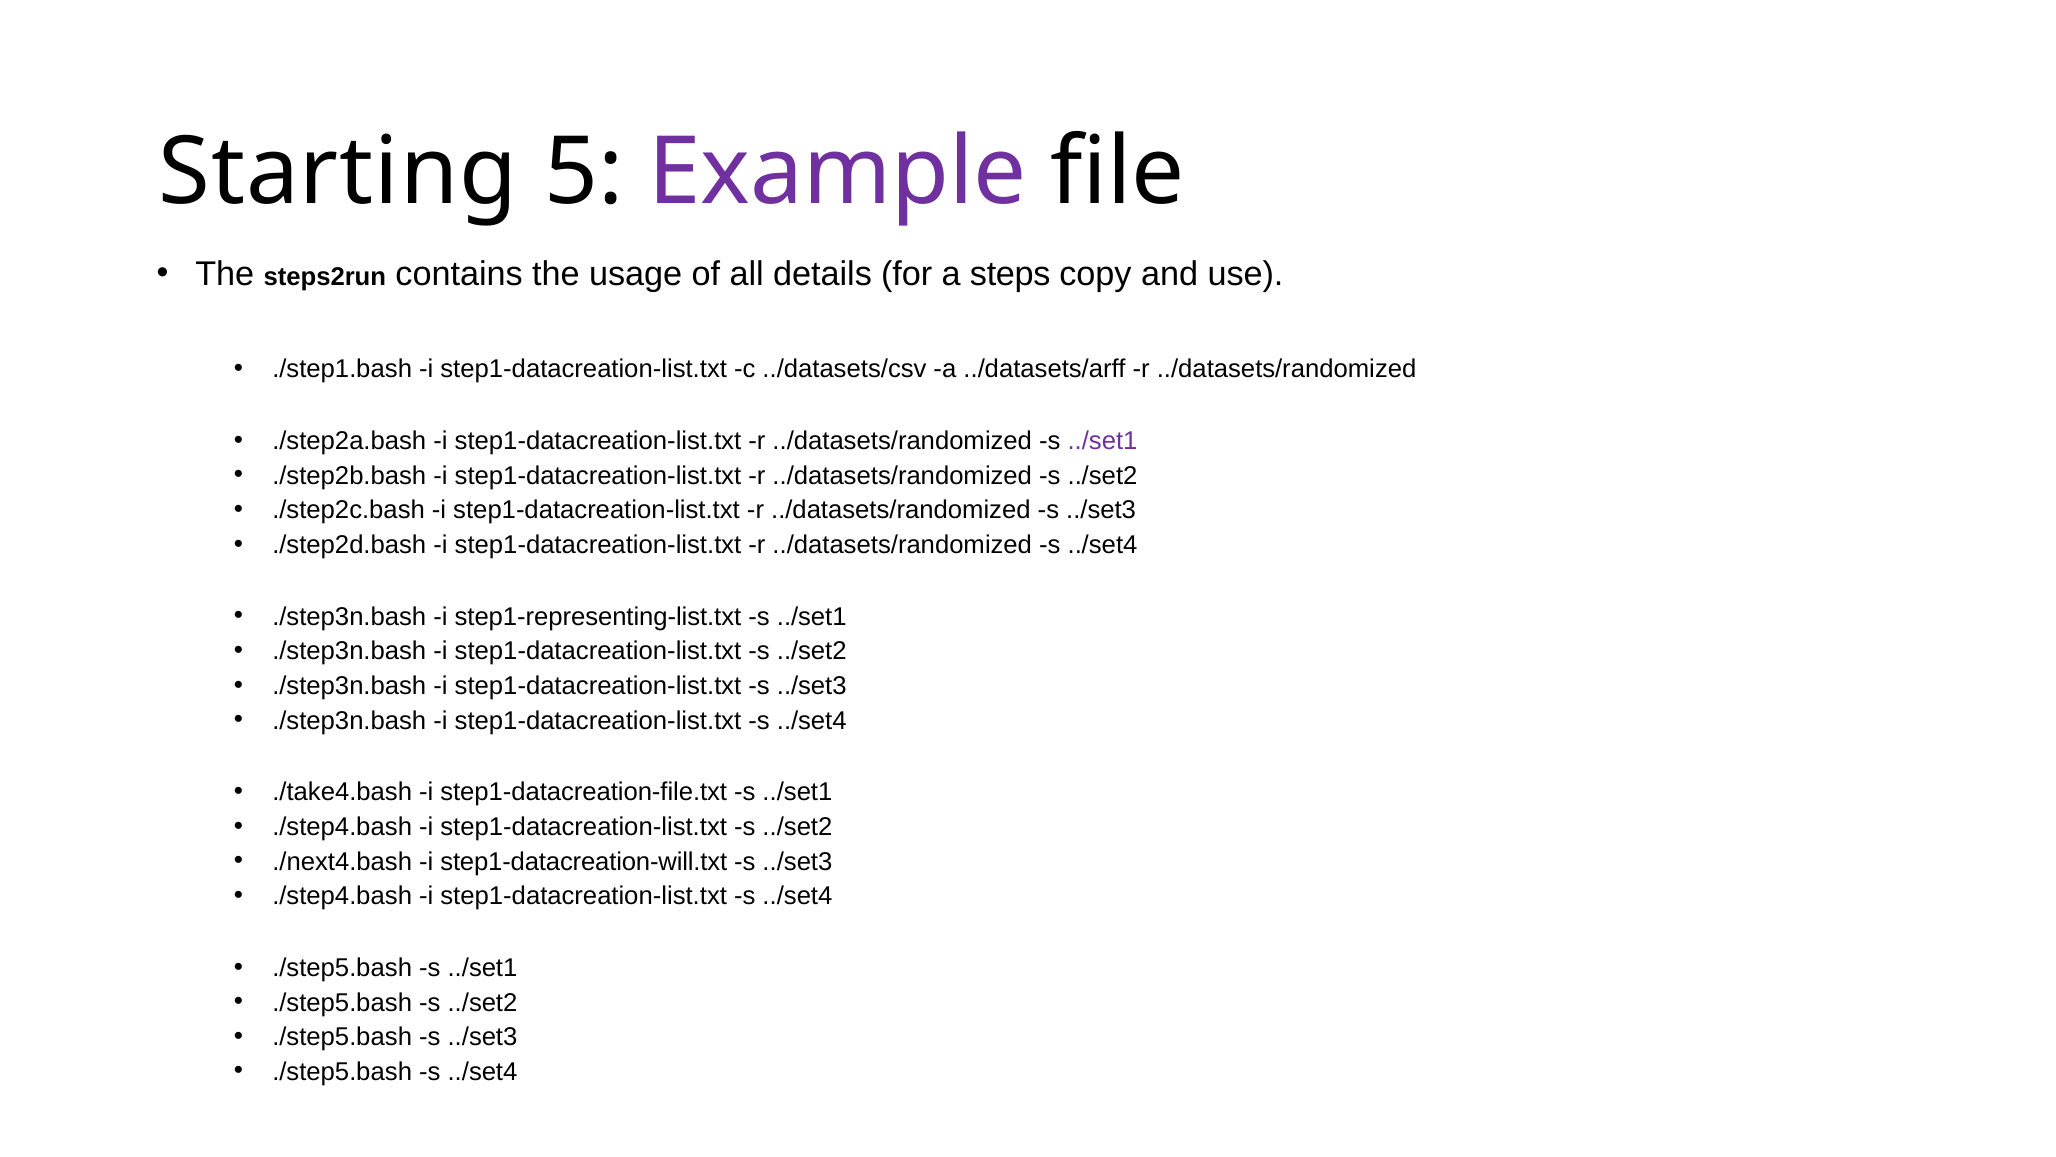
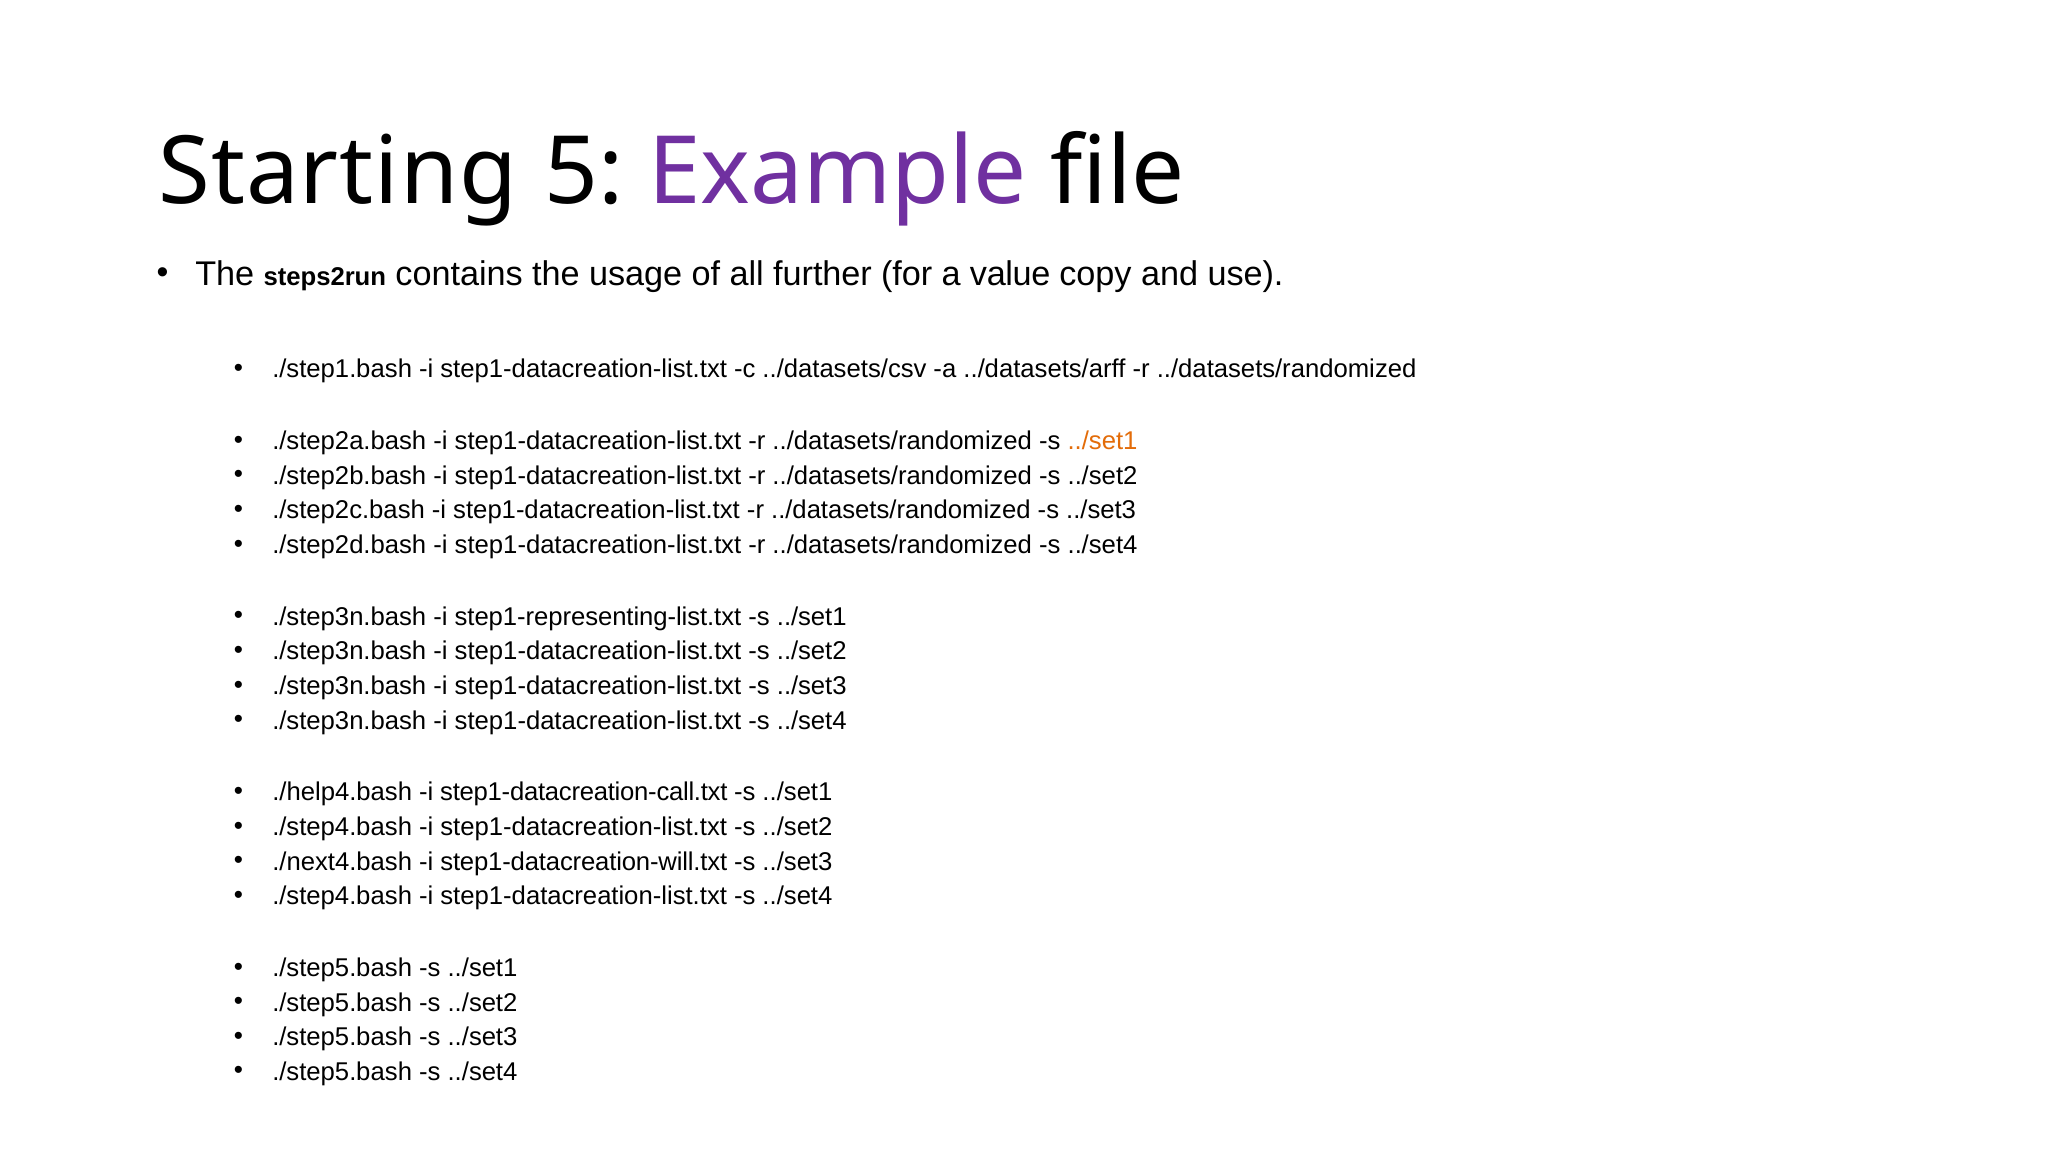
details: details -> further
steps: steps -> value
../set1 at (1103, 441) colour: purple -> orange
./take4.bash: ./take4.bash -> ./help4.bash
step1-datacreation-file.txt: step1-datacreation-file.txt -> step1-datacreation-call.txt
